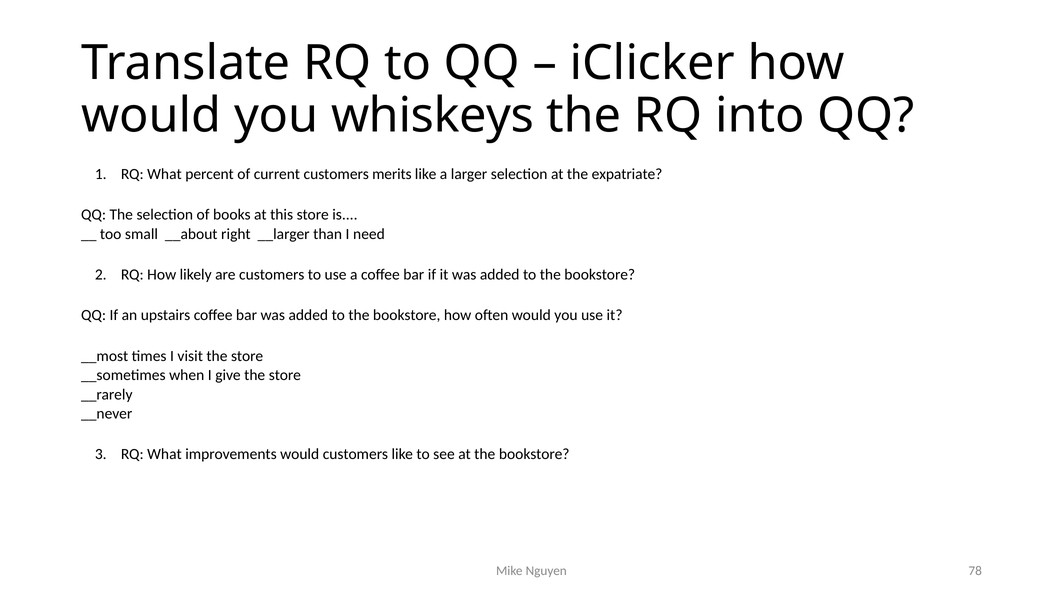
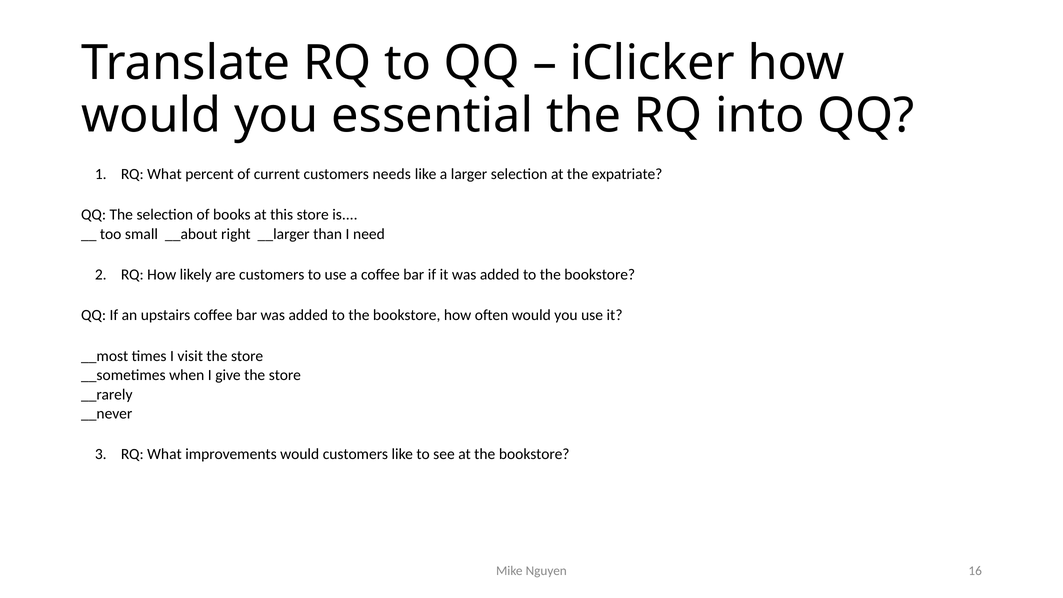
whiskeys: whiskeys -> essential
merits: merits -> needs
78: 78 -> 16
